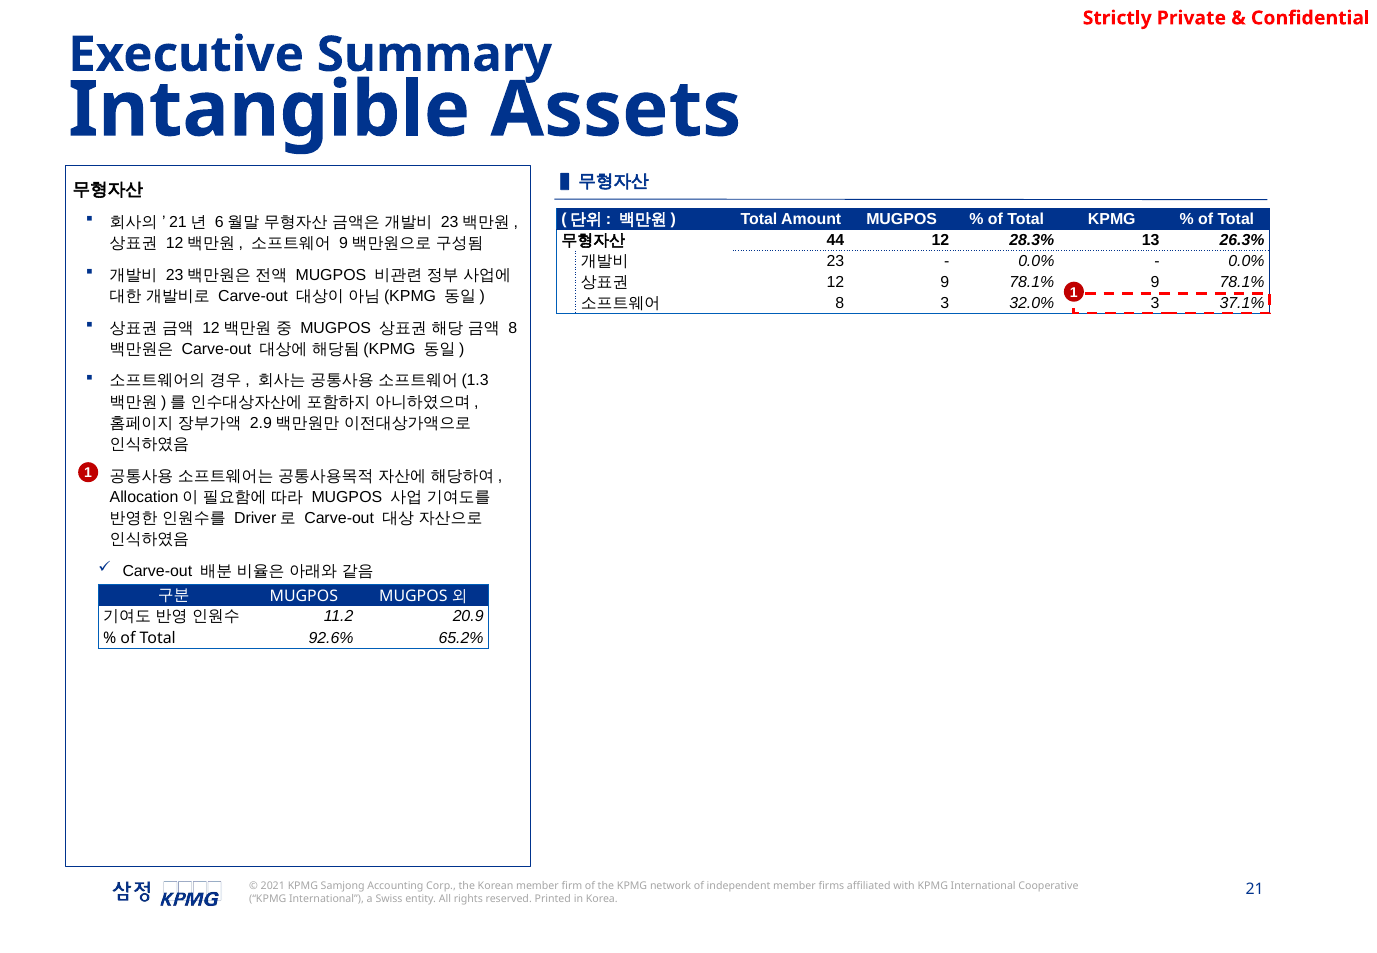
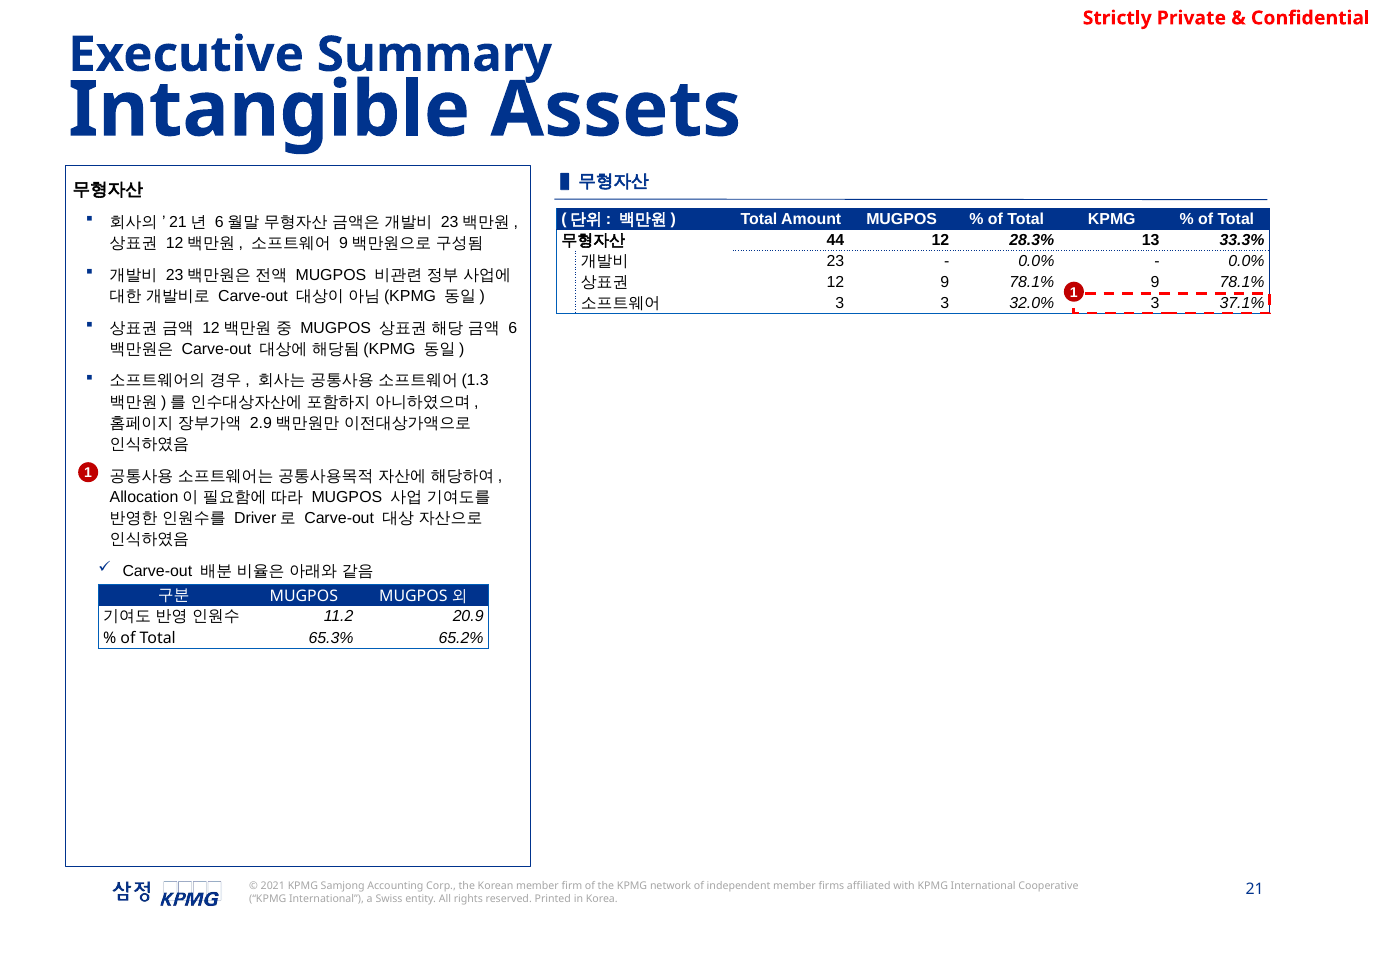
26.3%: 26.3% -> 33.3%
8 at (840, 304): 8 -> 3
8 at (513, 328): 8 -> 6
92.6%: 92.6% -> 65.3%
